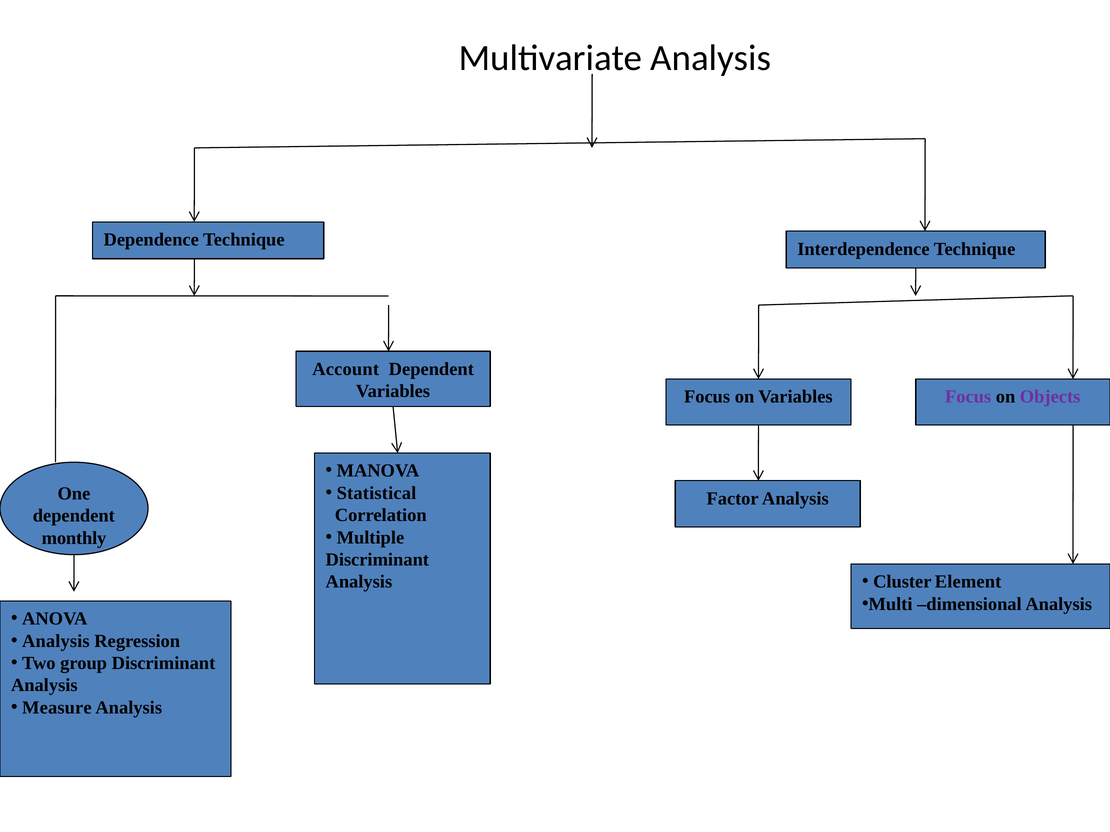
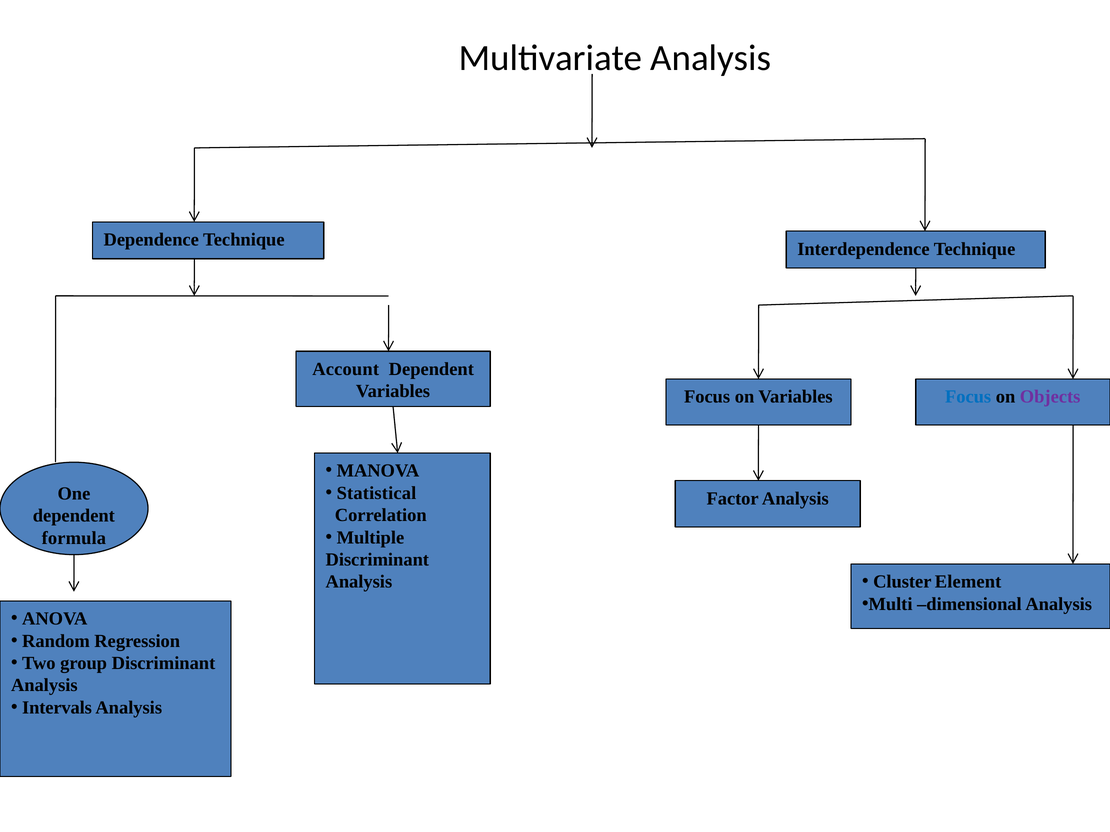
Focus at (968, 397) colour: purple -> blue
monthly: monthly -> formula
Analysis at (56, 641): Analysis -> Random
Measure: Measure -> Intervals
